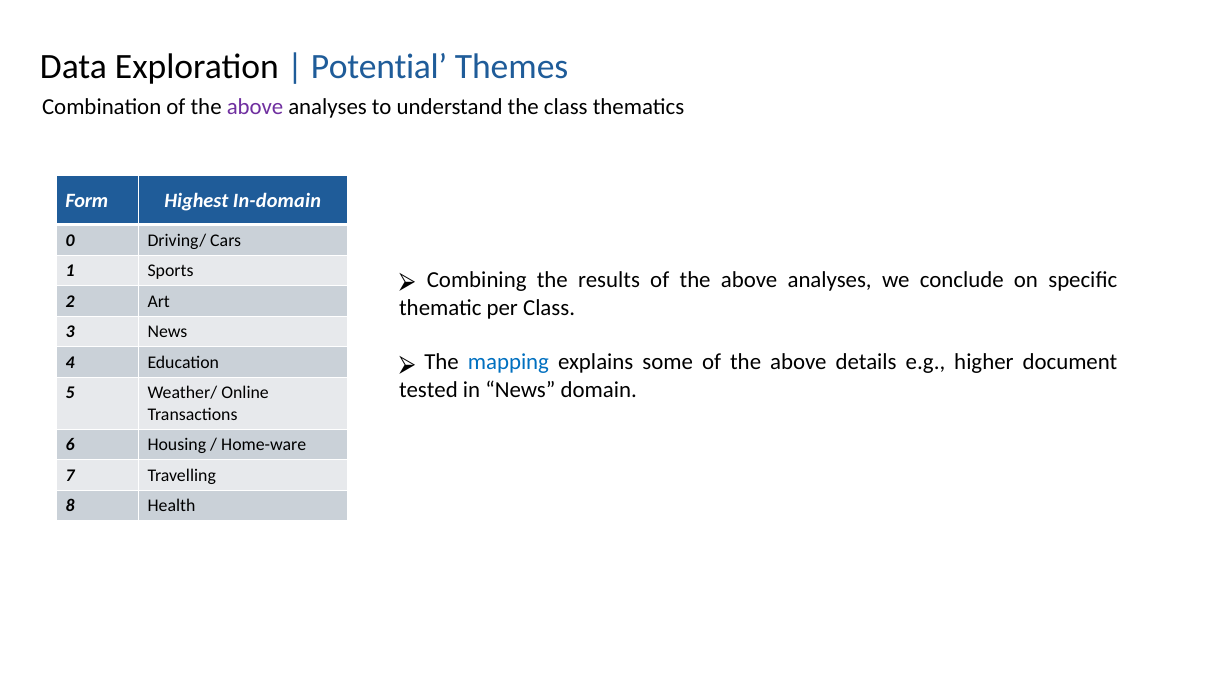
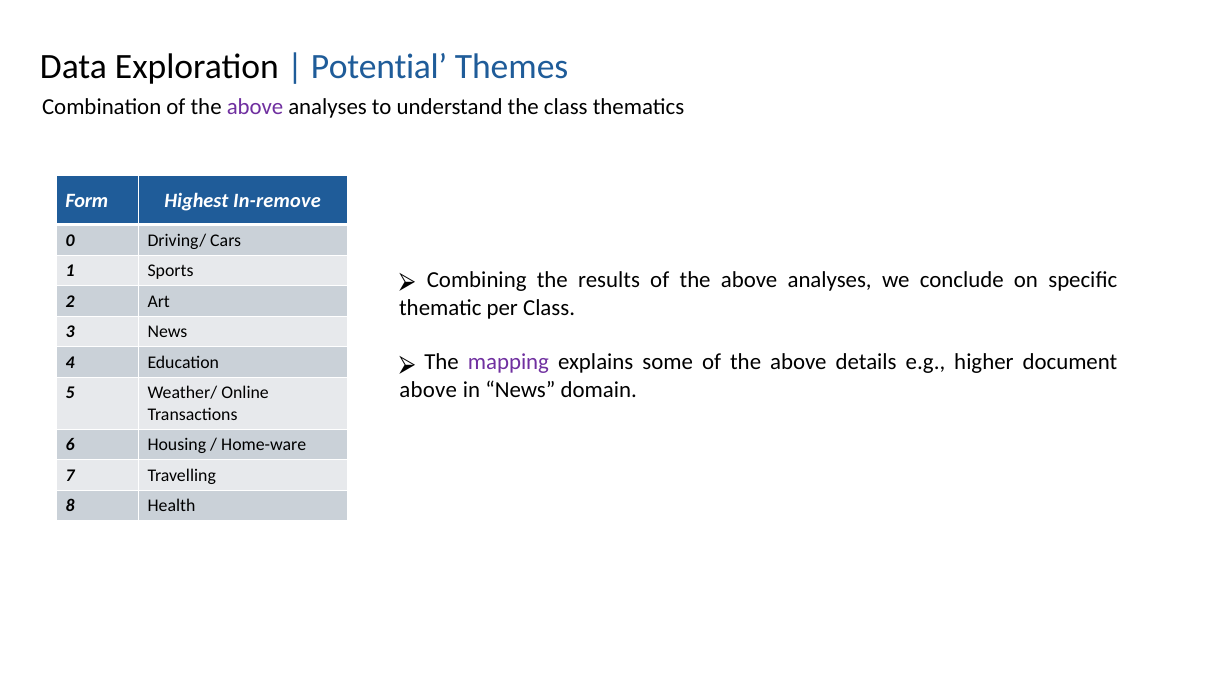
In-domain: In-domain -> In-remove
mapping colour: blue -> purple
tested at (428, 390): tested -> above
